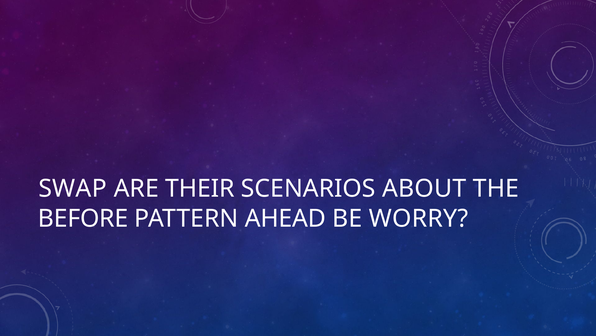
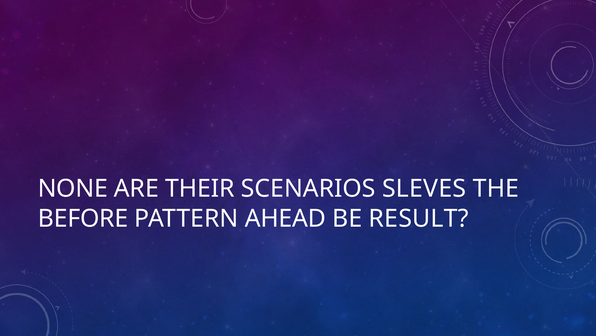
SWAP: SWAP -> NONE
ABOUT: ABOUT -> SLEVES
WORRY: WORRY -> RESULT
